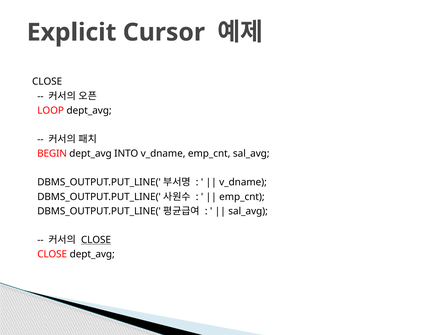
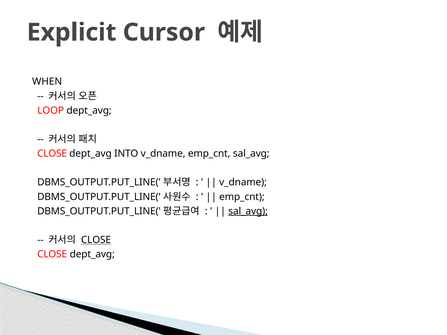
CLOSE at (47, 82): CLOSE -> WHEN
BEGIN at (52, 154): BEGIN -> CLOSE
sal_avg at (248, 211) underline: none -> present
